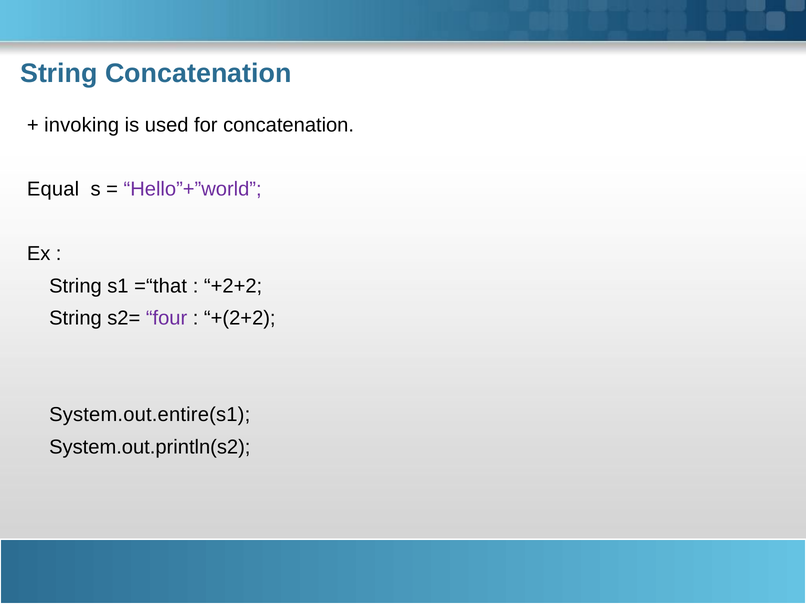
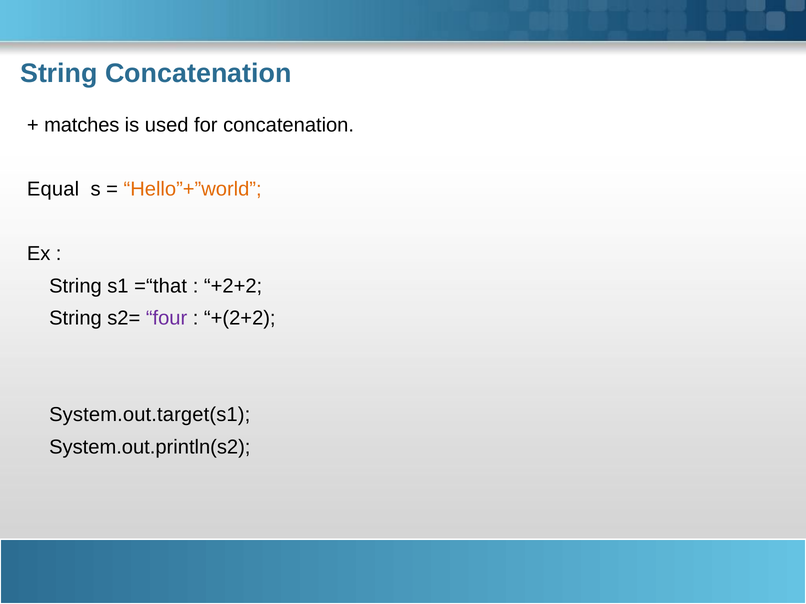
invoking: invoking -> matches
Hello”+”world colour: purple -> orange
System.out.entire(s1: System.out.entire(s1 -> System.out.target(s1
